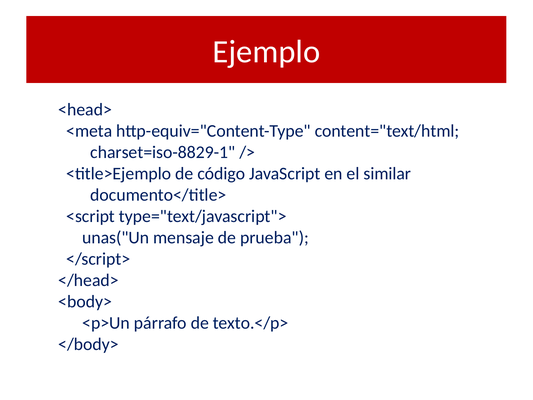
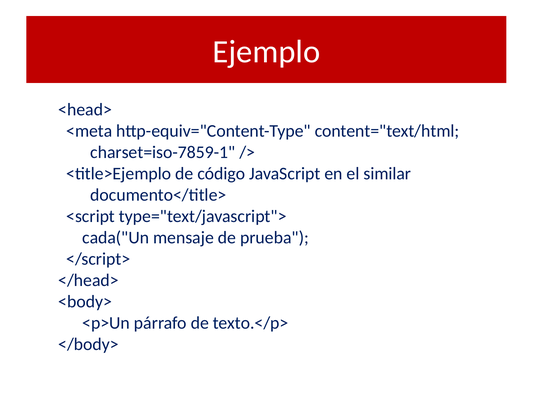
charset=iso-8829-1: charset=iso-8829-1 -> charset=iso-7859-1
unas("Un: unas("Un -> cada("Un
